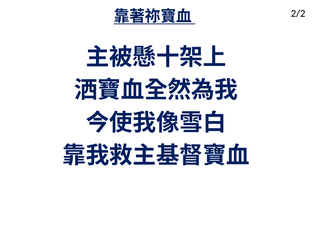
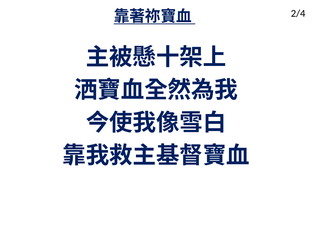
2/2: 2/2 -> 2/4
